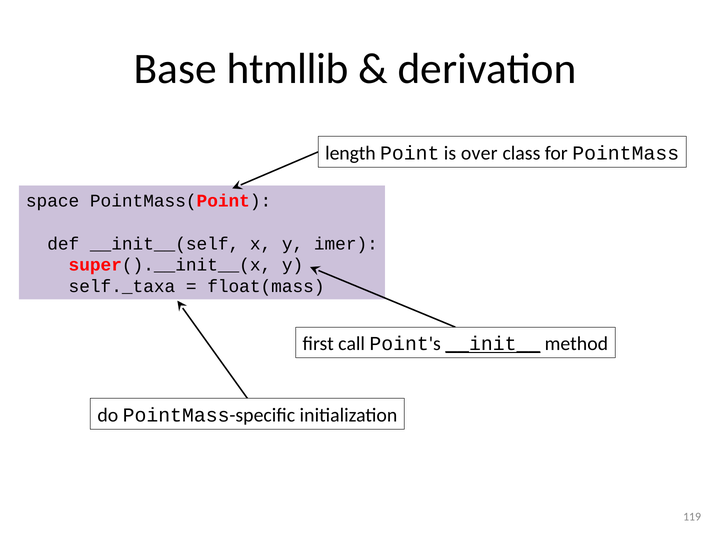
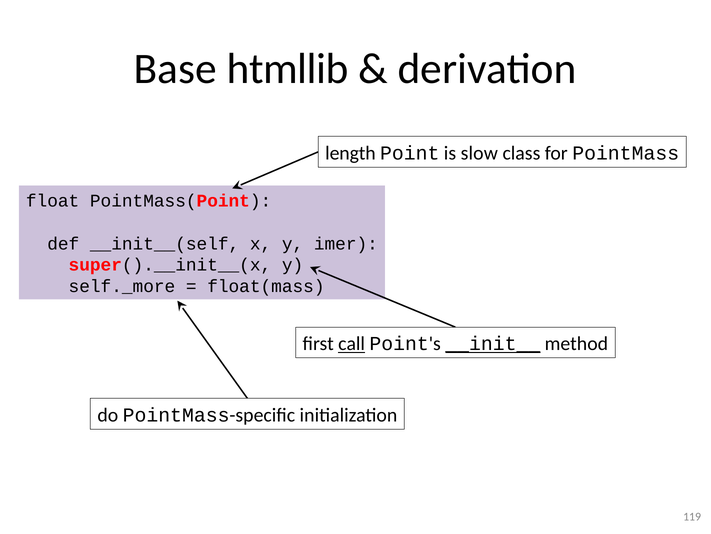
over: over -> slow
space: space -> float
self._taxa: self._taxa -> self._more
call underline: none -> present
